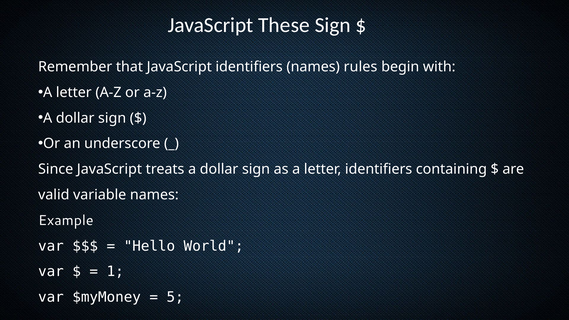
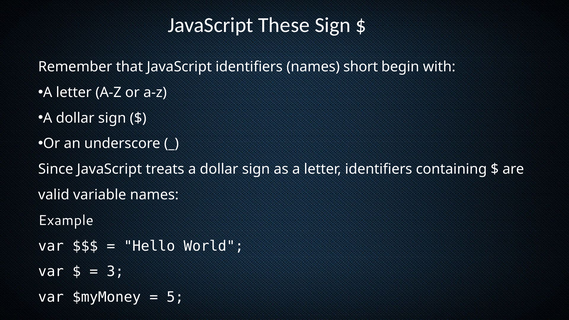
rules: rules -> short
1: 1 -> 3
